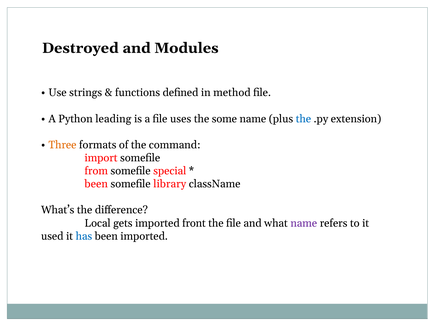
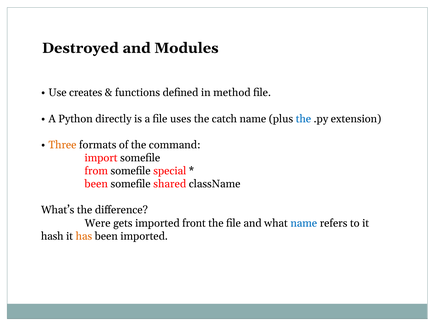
strings: strings -> creates
leading: leading -> directly
some: some -> catch
library: library -> shared
Local: Local -> Were
name at (304, 223) colour: purple -> blue
used: used -> hash
has colour: blue -> orange
